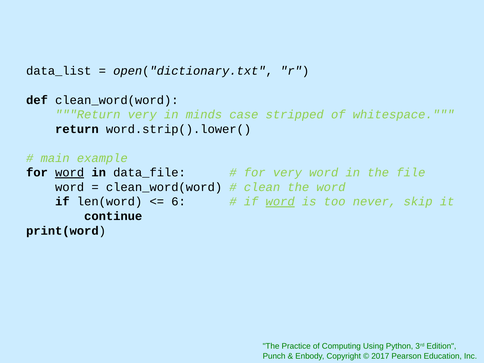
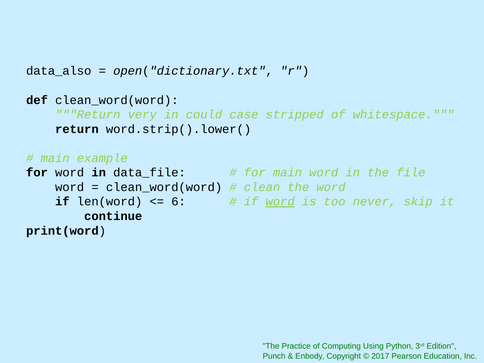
data_list: data_list -> data_also
minds: minds -> could
word at (70, 173) underline: present -> none
for very: very -> main
